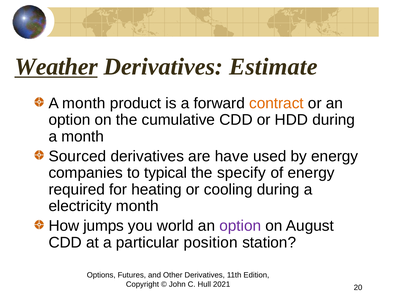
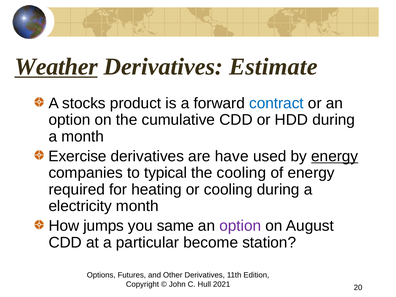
month at (84, 103): month -> stocks
contract colour: orange -> blue
Sourced: Sourced -> Exercise
energy at (335, 156) underline: none -> present
the specify: specify -> cooling
world: world -> same
position: position -> become
